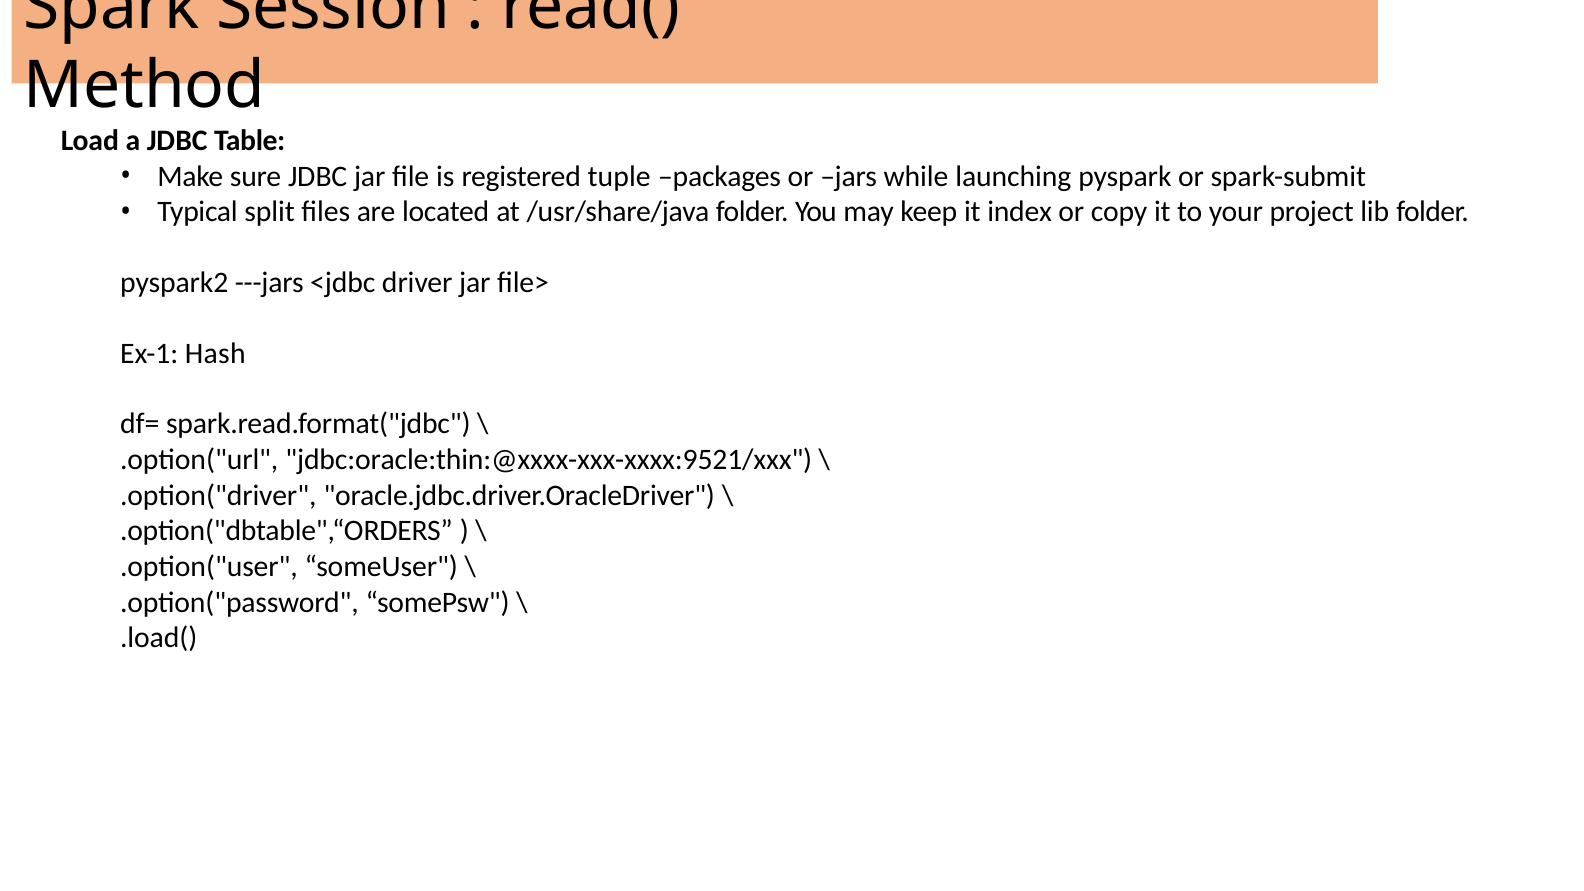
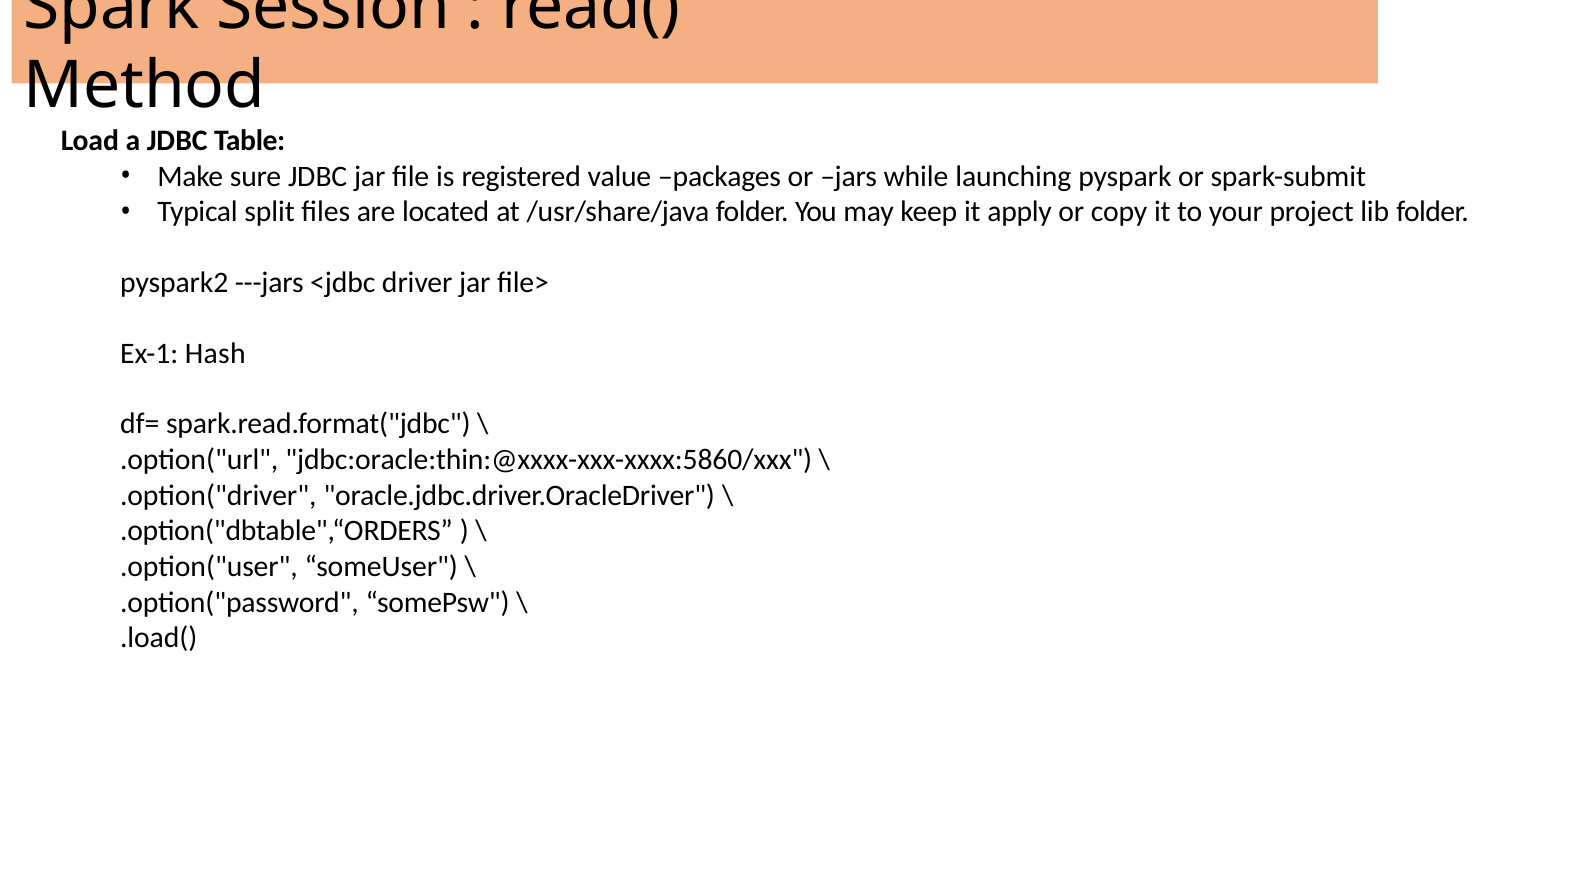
tuple: tuple -> value
index: index -> apply
jdbc:oracle:thin:@xxxx-xxx-xxxx:9521/xxx: jdbc:oracle:thin:@xxxx-xxx-xxxx:9521/xxx -> jdbc:oracle:thin:@xxxx-xxx-xxxx:5860/xxx
